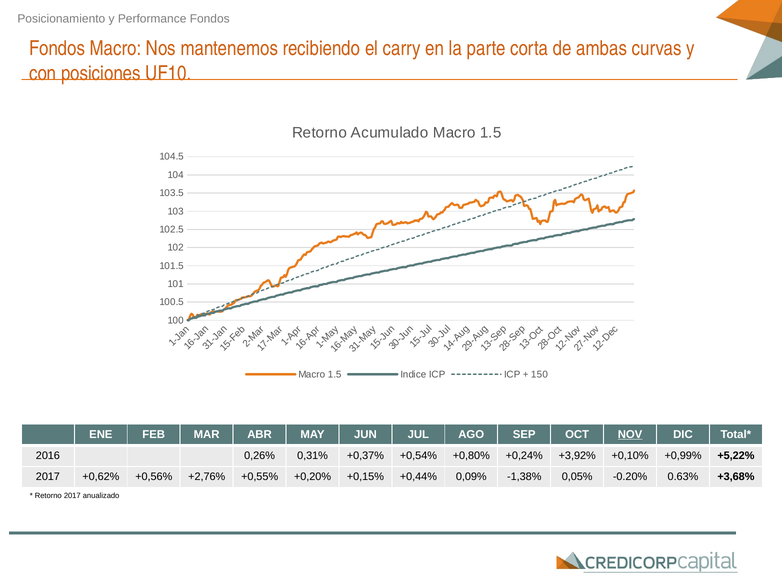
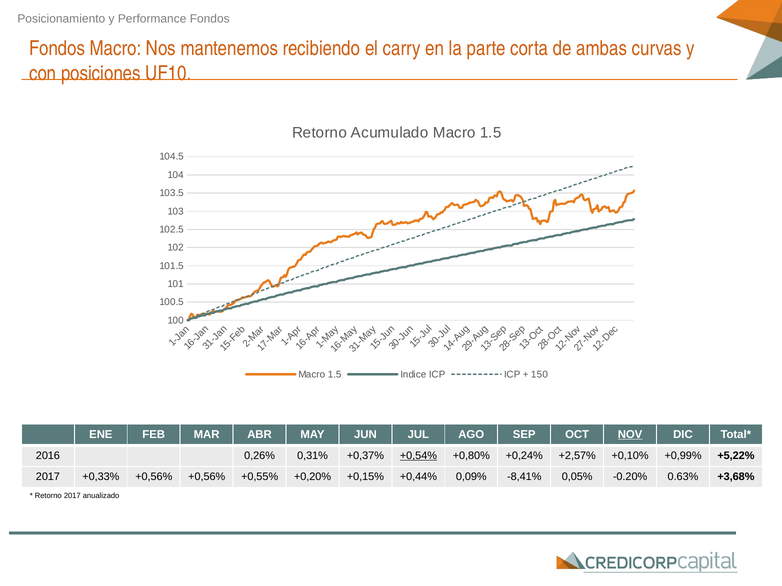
+0,54% underline: none -> present
+3,92%: +3,92% -> +2,57%
+0,62%: +0,62% -> +0,33%
+0,56% +2,76%: +2,76% -> +0,56%
-1,38%: -1,38% -> -8,41%
